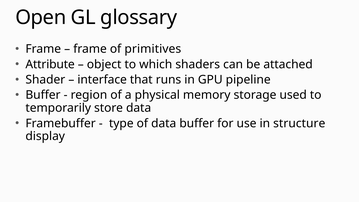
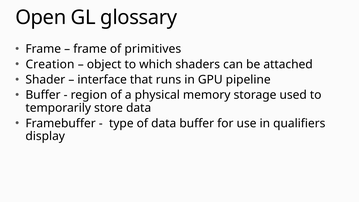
Attribute: Attribute -> Creation
structure: structure -> qualifiers
